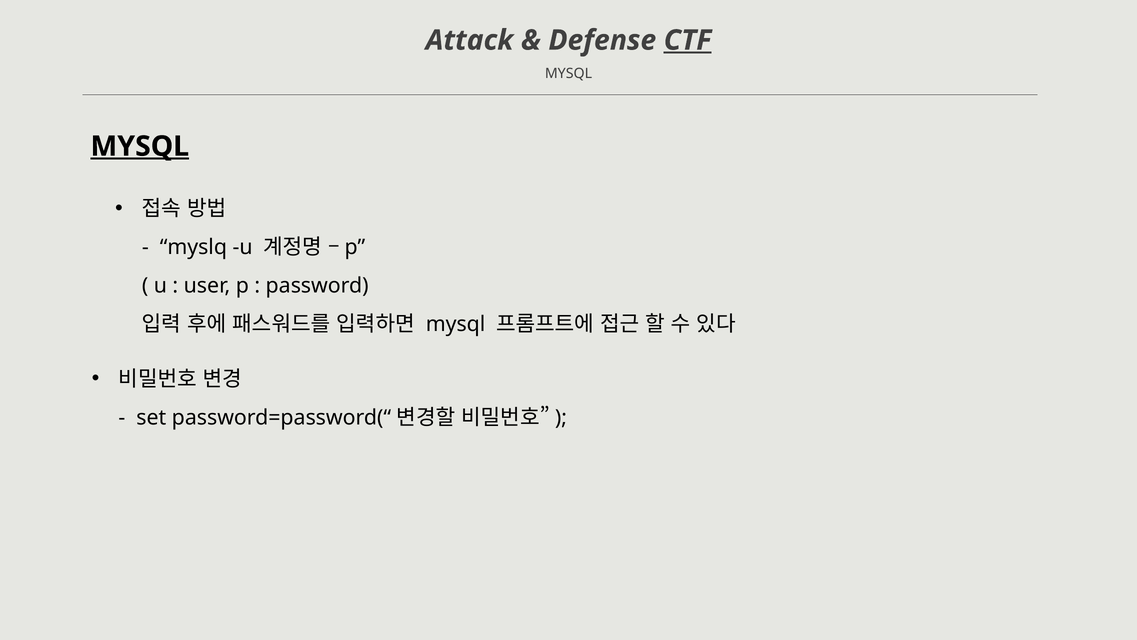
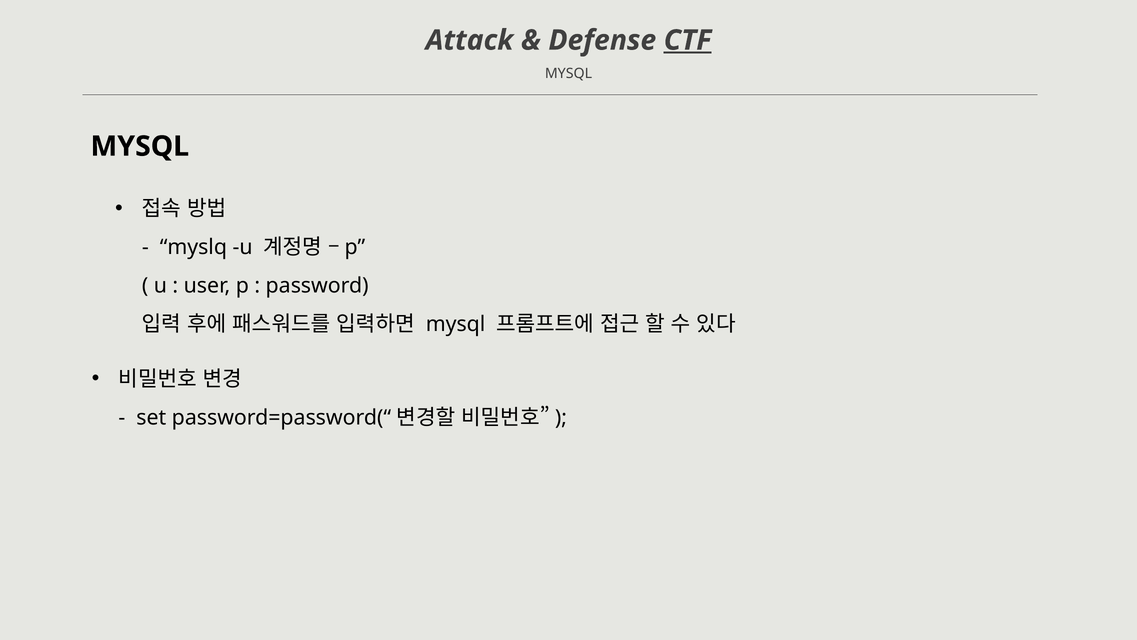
MYSQL at (140, 146) underline: present -> none
